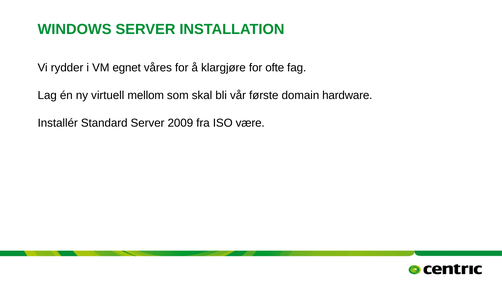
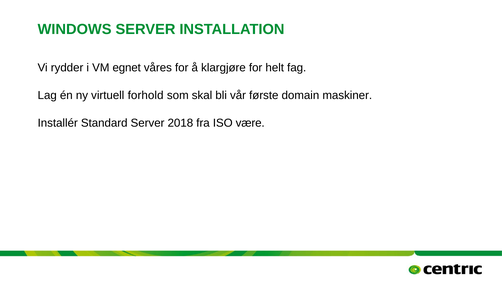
ofte: ofte -> helt
mellom: mellom -> forhold
hardware: hardware -> maskiner
2009: 2009 -> 2018
